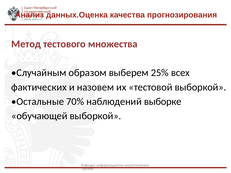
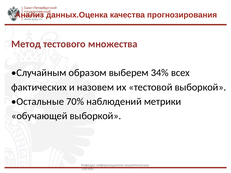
25%: 25% -> 34%
выборке: выборке -> метрики
